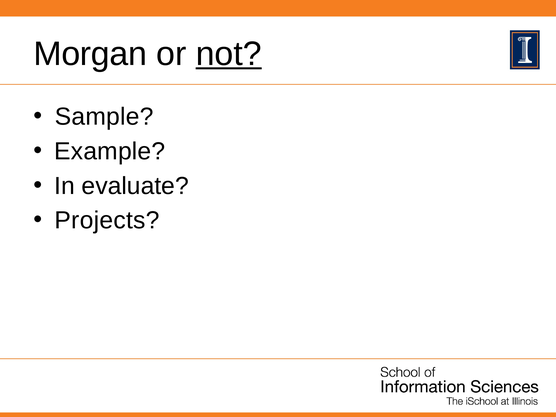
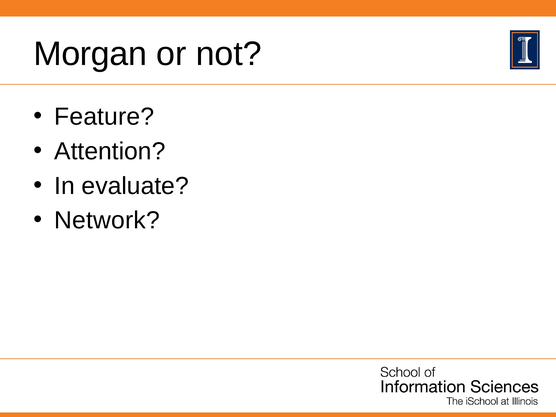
not underline: present -> none
Sample: Sample -> Feature
Example: Example -> Attention
Projects: Projects -> Network
